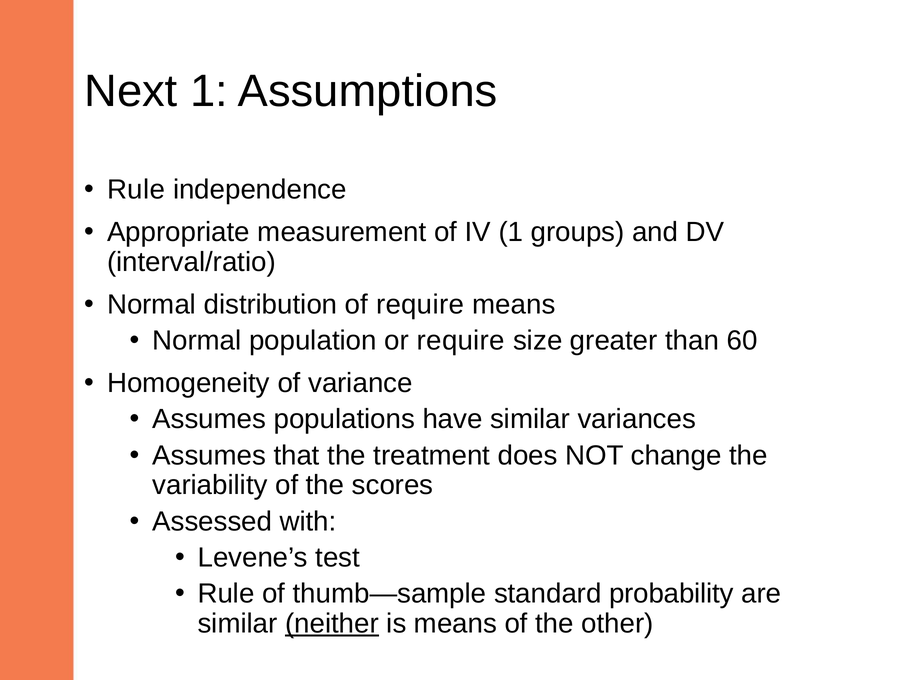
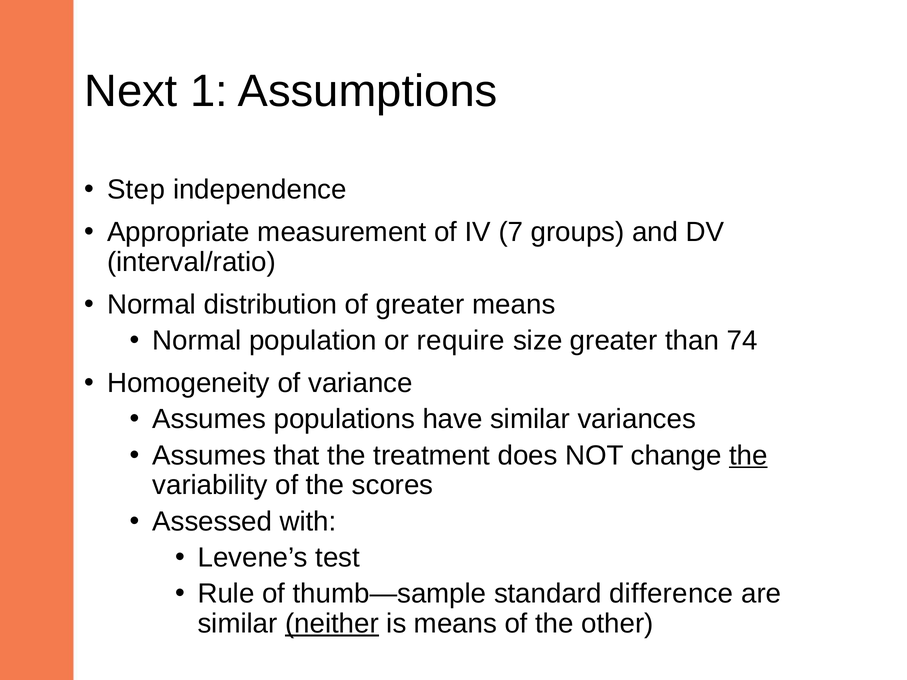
Rule at (136, 190): Rule -> Step
IV 1: 1 -> 7
of require: require -> greater
60: 60 -> 74
the at (748, 456) underline: none -> present
probability: probability -> difference
